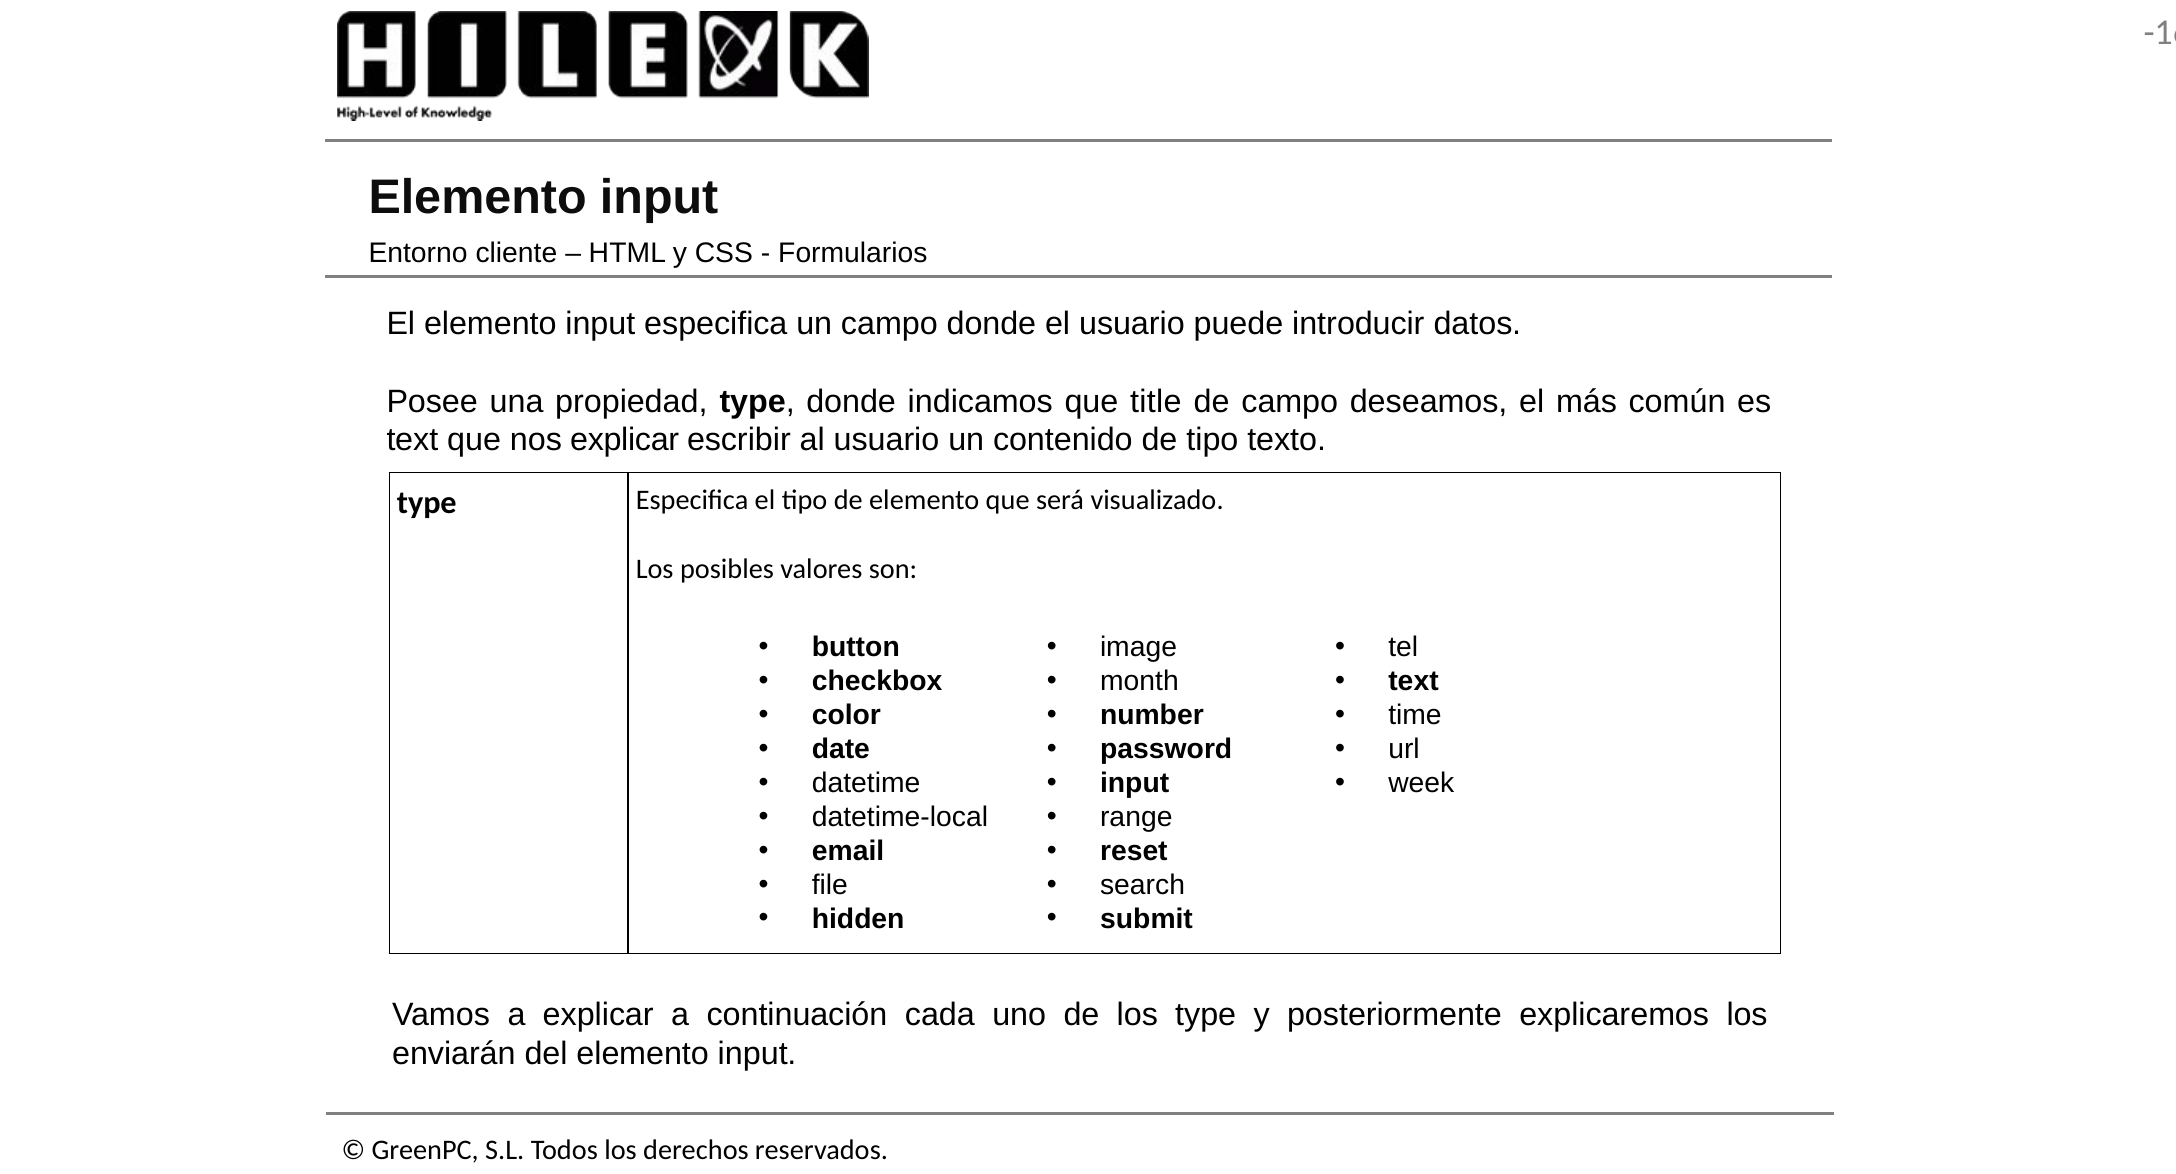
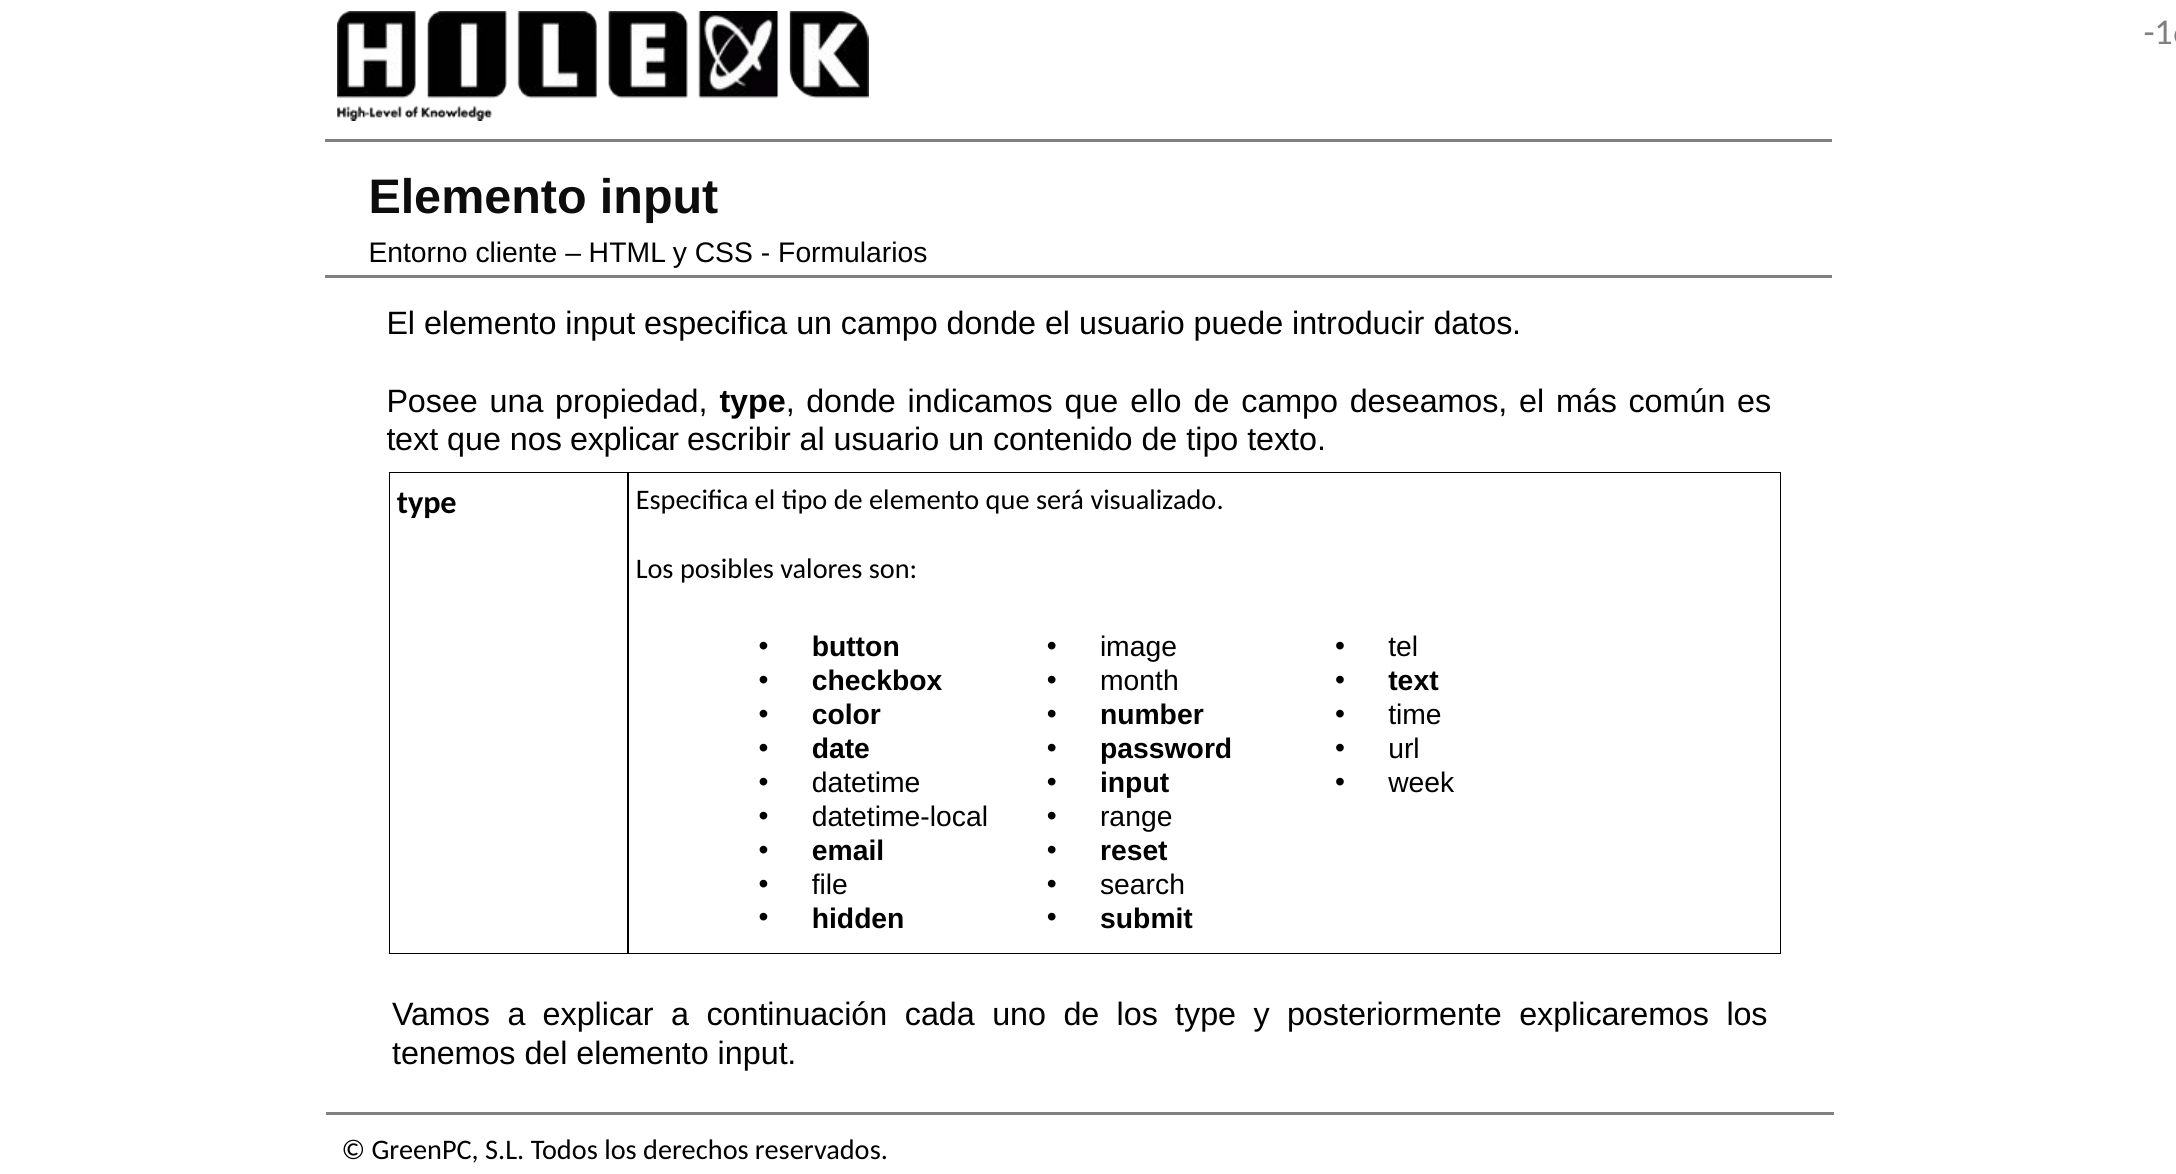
title: title -> ello
enviarán: enviarán -> tenemos
